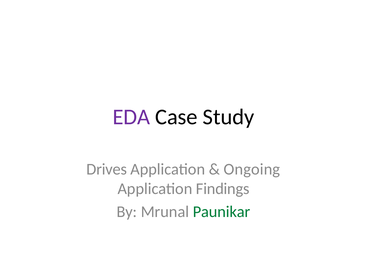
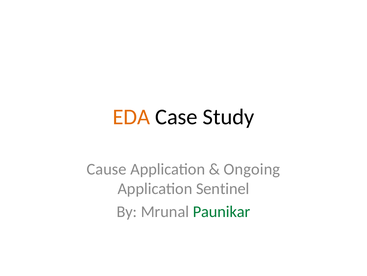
EDA colour: purple -> orange
Drives: Drives -> Cause
Findings: Findings -> Sentinel
